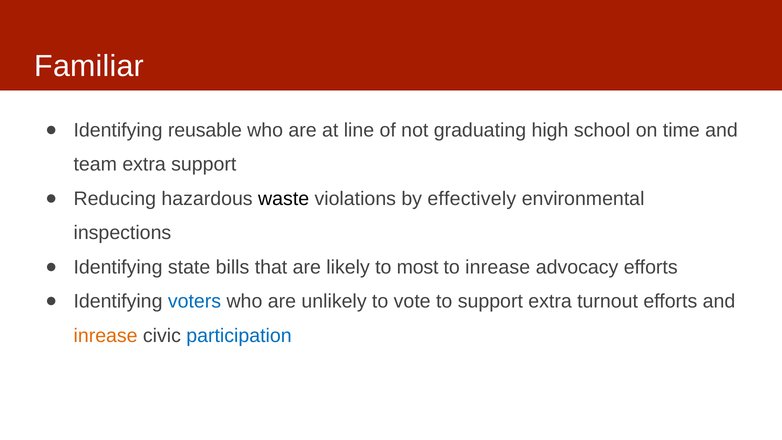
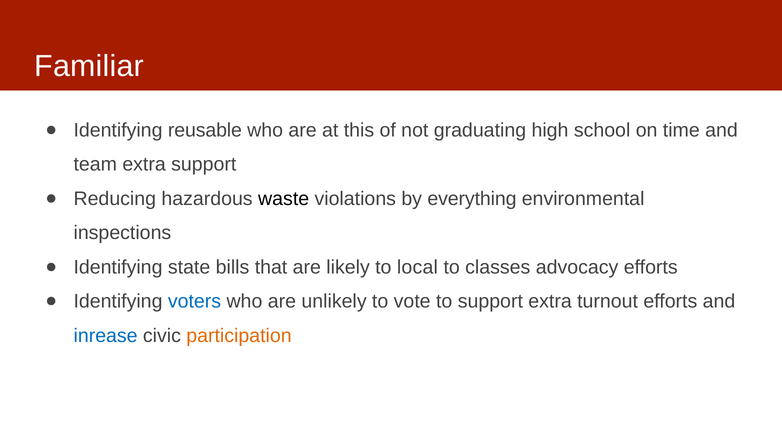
line: line -> this
effectively: effectively -> everything
most: most -> local
to inrease: inrease -> classes
inrease at (106, 336) colour: orange -> blue
participation colour: blue -> orange
